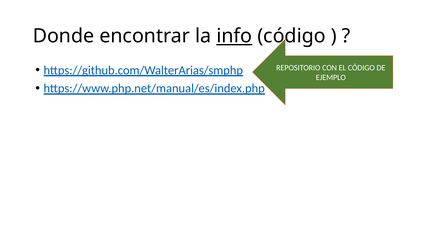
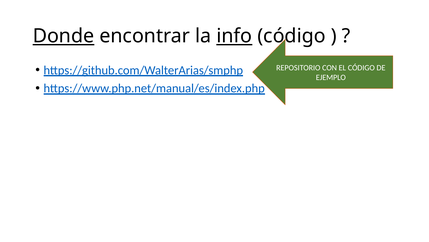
Donde underline: none -> present
